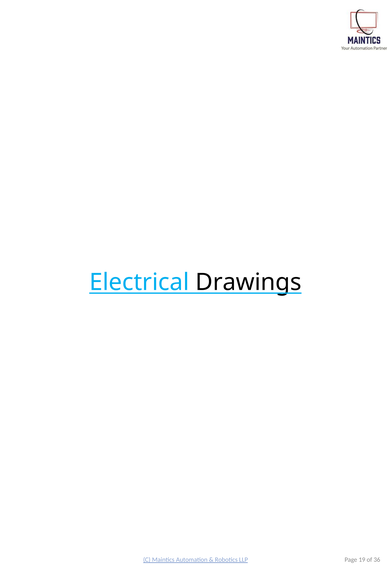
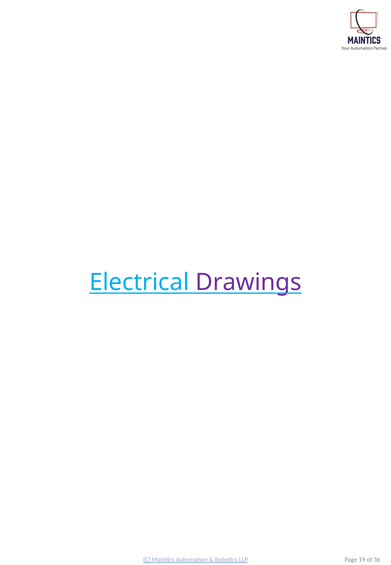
Drawings colour: black -> purple
